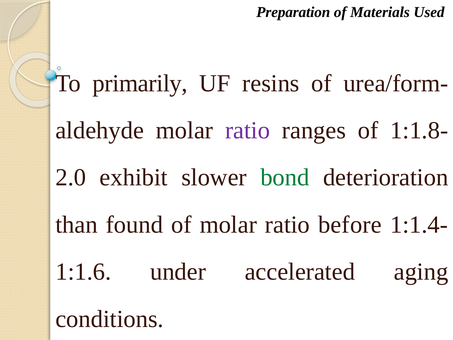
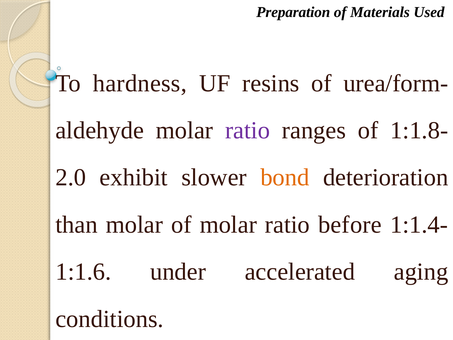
primarily: primarily -> hardness
bond colour: green -> orange
than found: found -> molar
